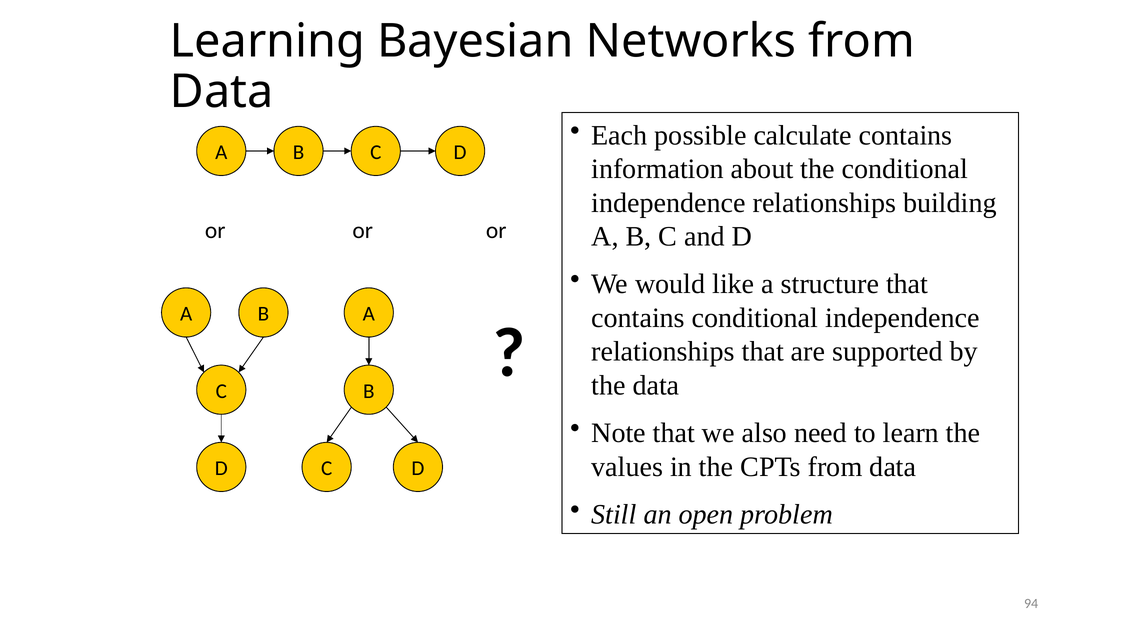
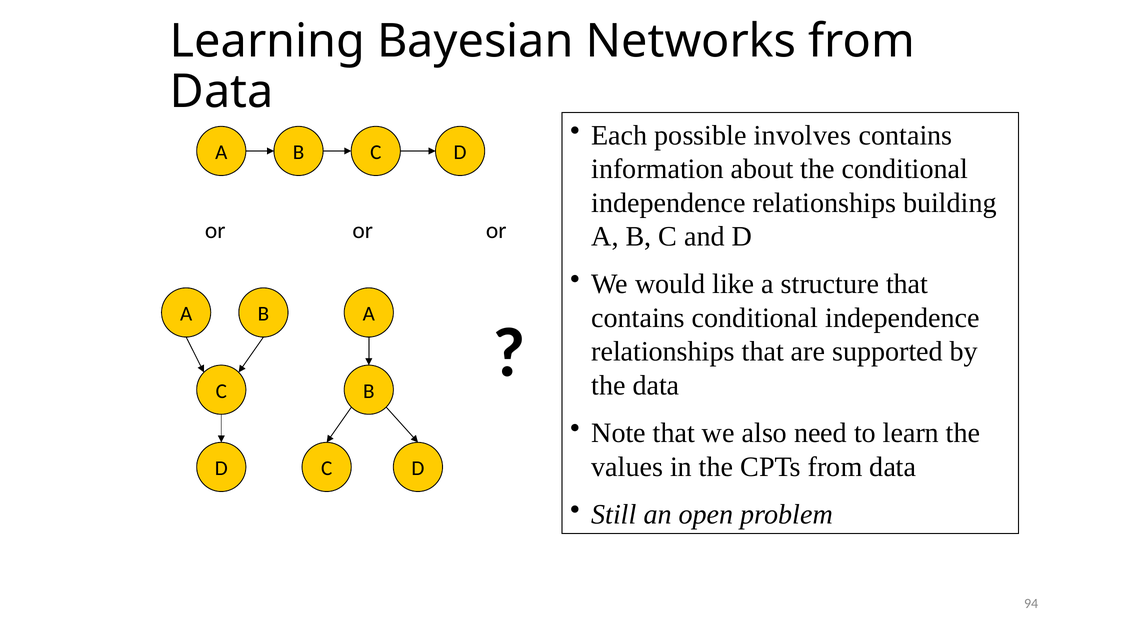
calculate: calculate -> involves
